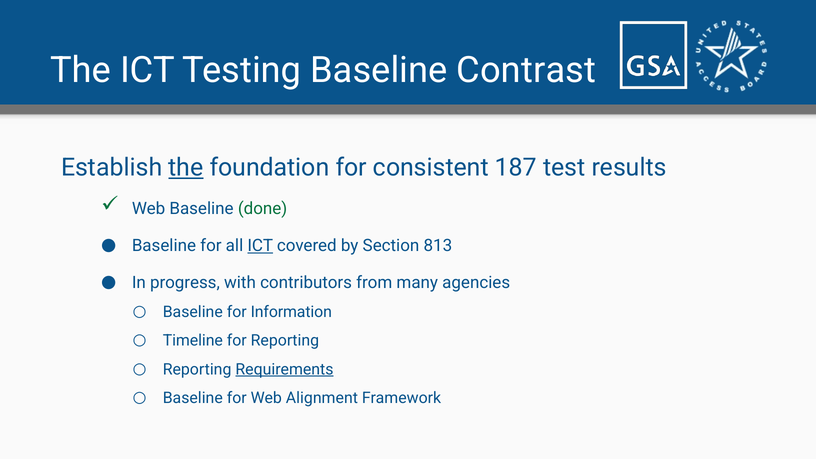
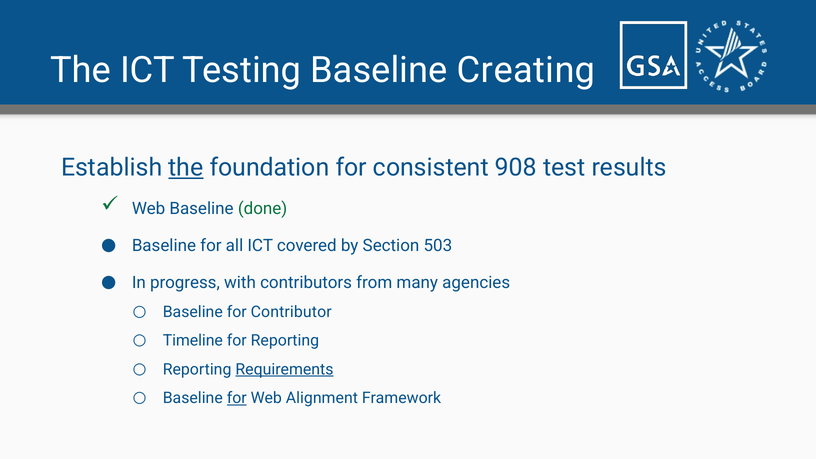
Contrast: Contrast -> Creating
187: 187 -> 908
ICT at (260, 246) underline: present -> none
813: 813 -> 503
Information: Information -> Contributor
for at (237, 398) underline: none -> present
